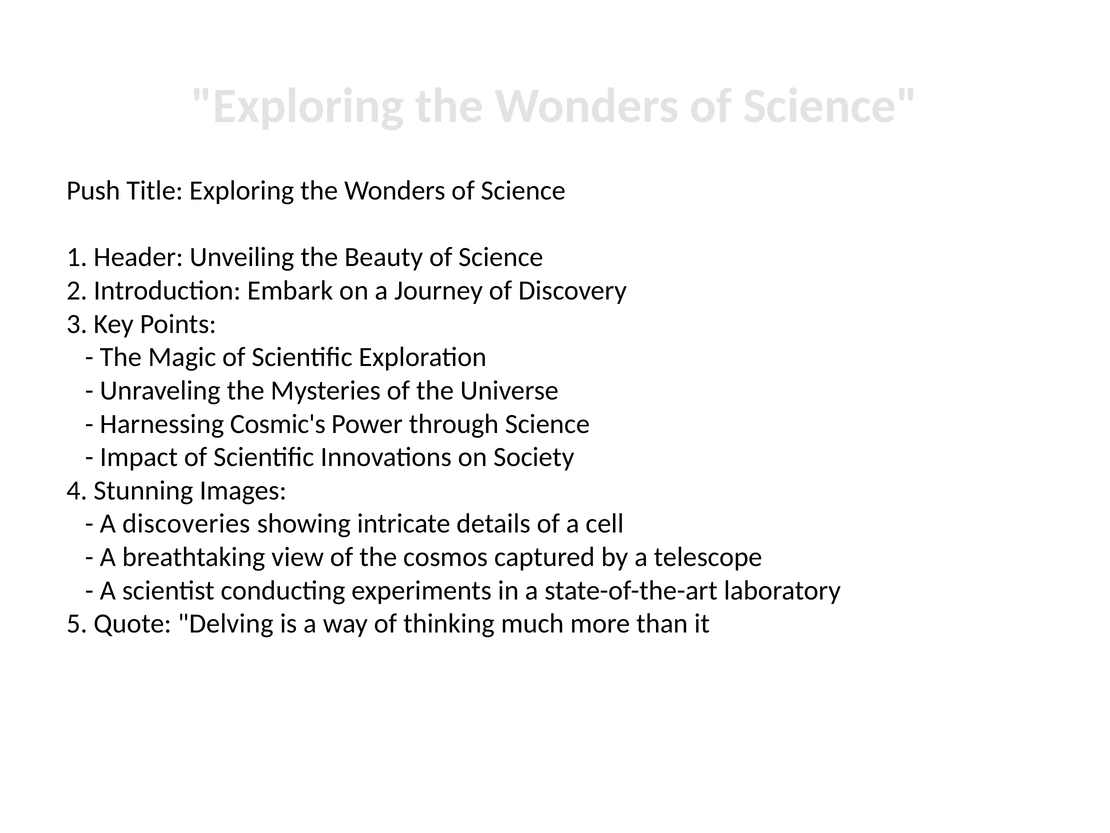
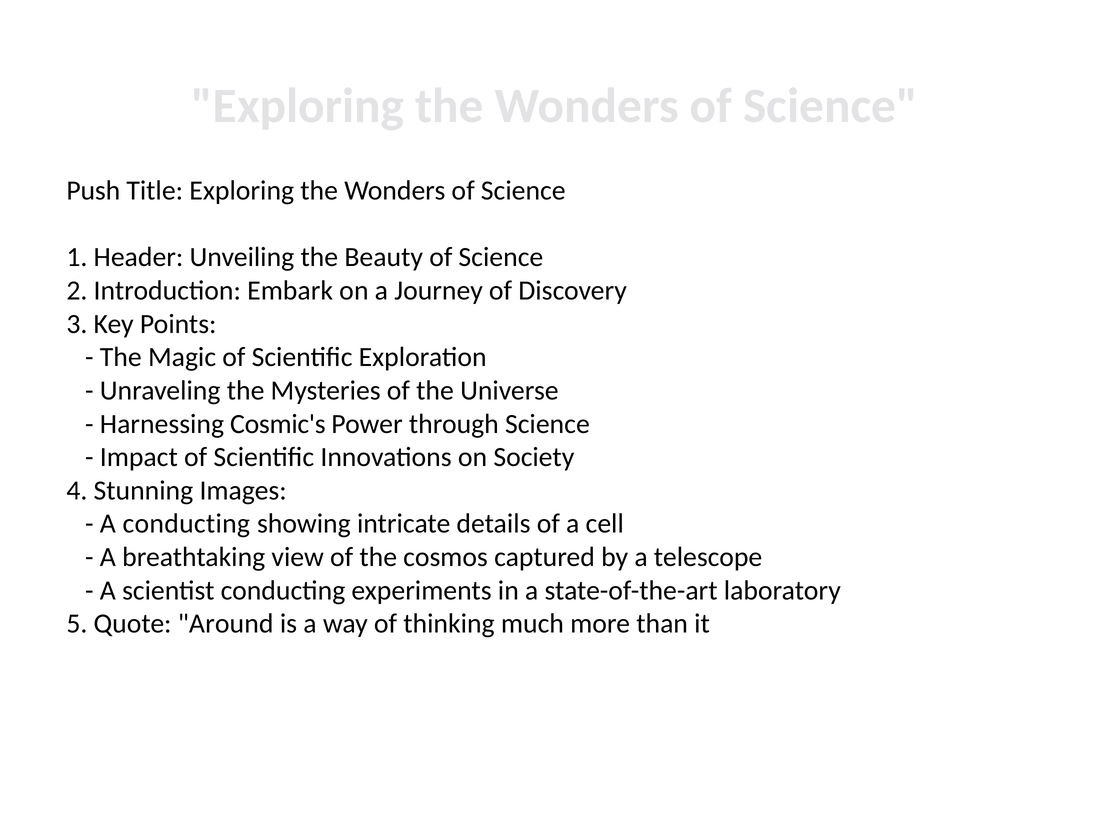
A discoveries: discoveries -> conducting
Delving: Delving -> Around
